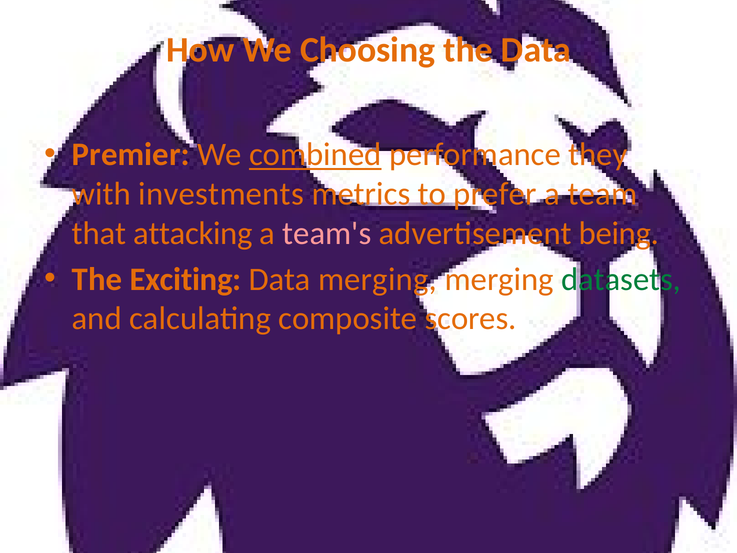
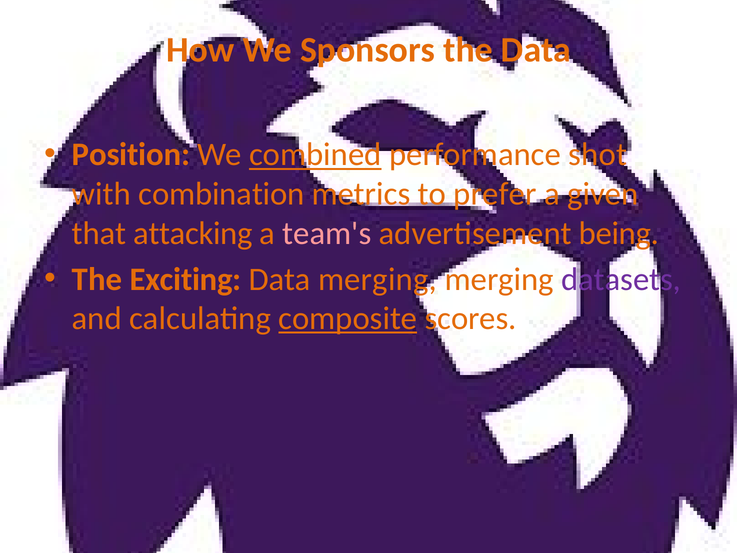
Choosing: Choosing -> Sponsors
Premier: Premier -> Position
they: they -> shot
investments: investments -> combination
team: team -> given
datasets colour: green -> purple
composite underline: none -> present
